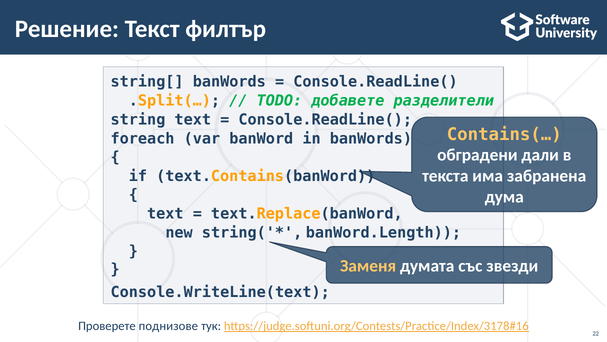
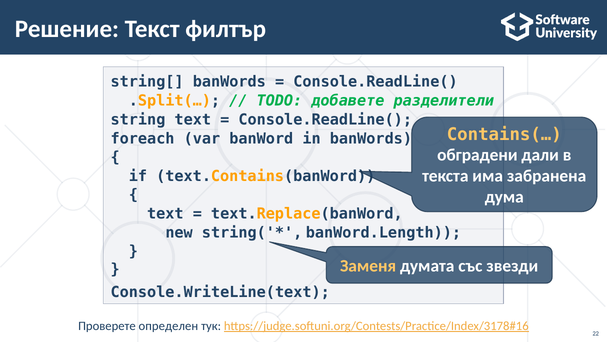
поднизове: поднизове -> определен
